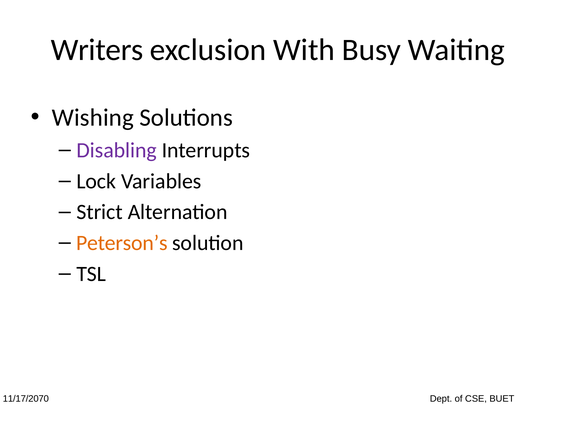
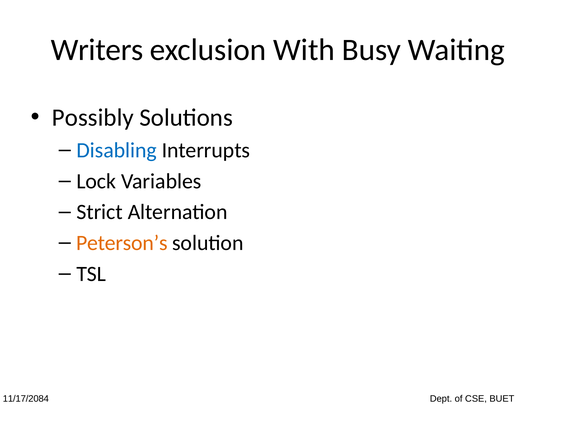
Wishing: Wishing -> Possibly
Disabling colour: purple -> blue
11/17/2070: 11/17/2070 -> 11/17/2084
